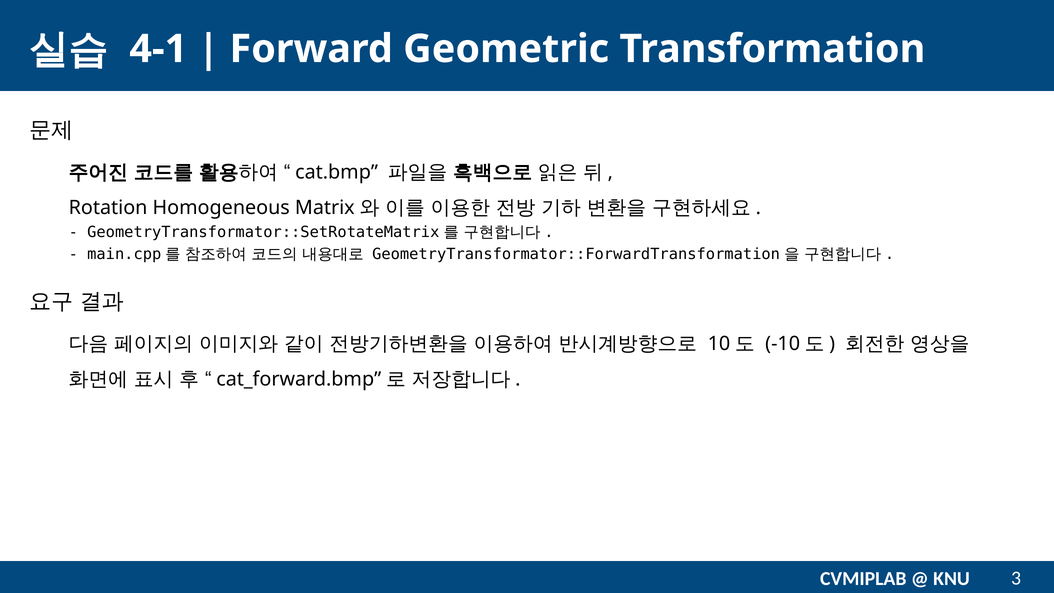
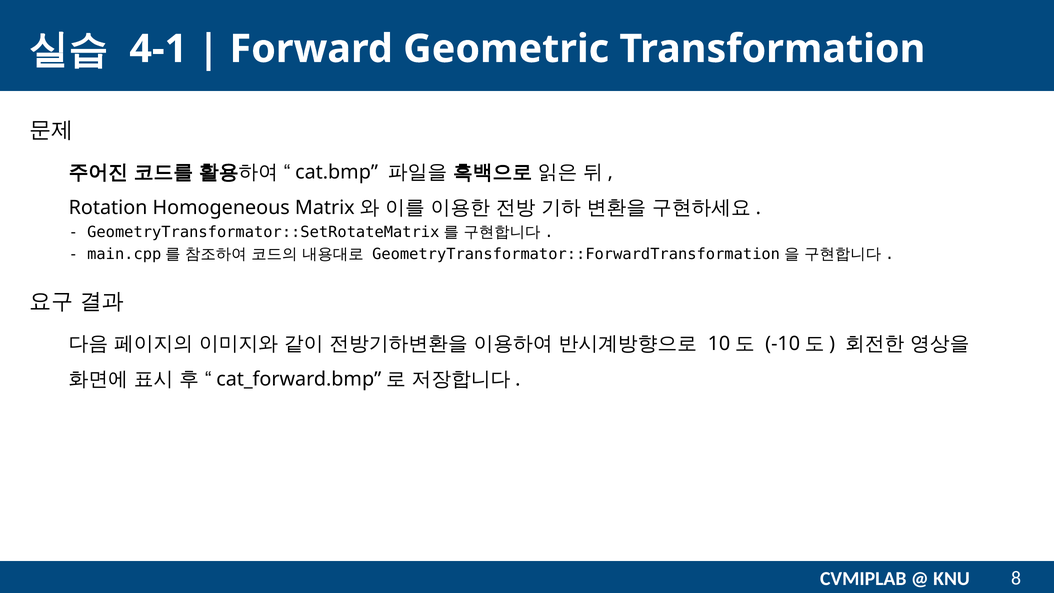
3: 3 -> 8
